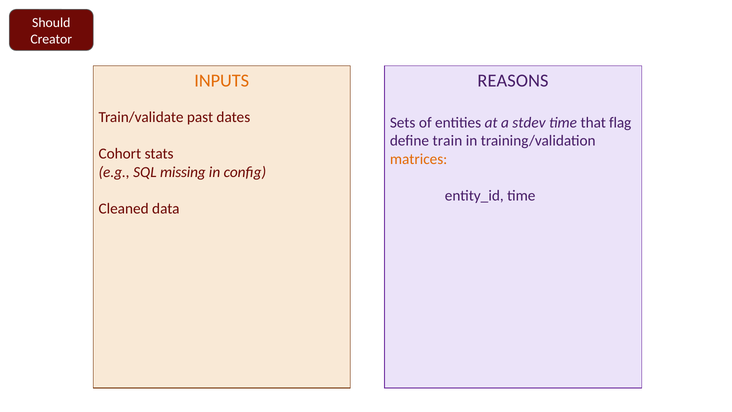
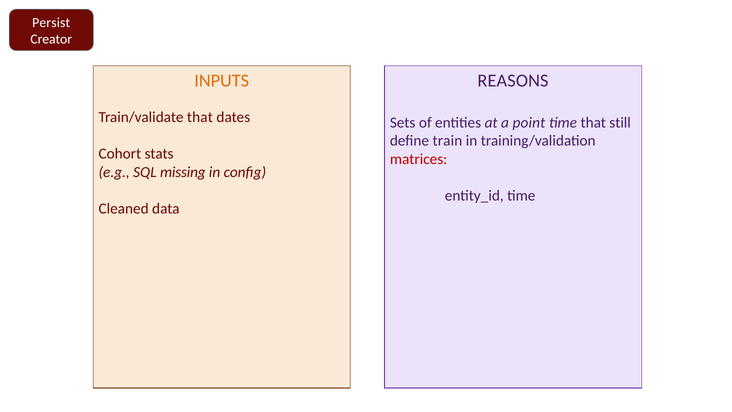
Should: Should -> Persist
Train/validate past: past -> that
stdev: stdev -> point
flag: flag -> still
matrices colour: orange -> red
